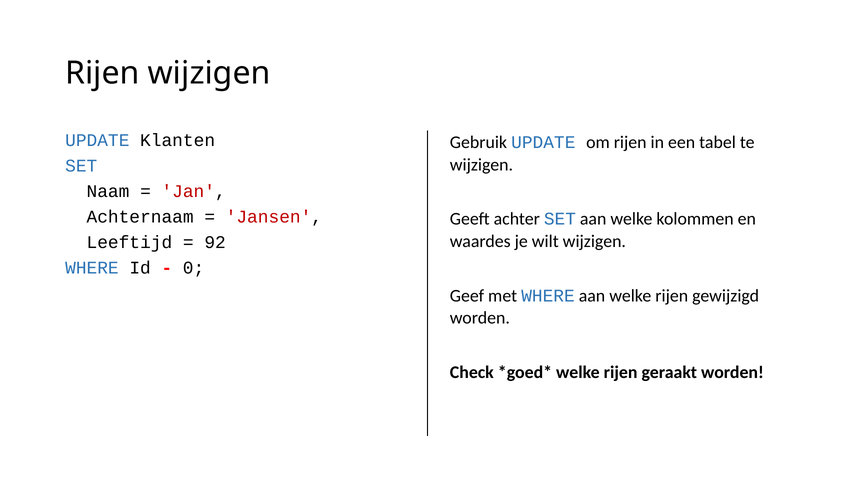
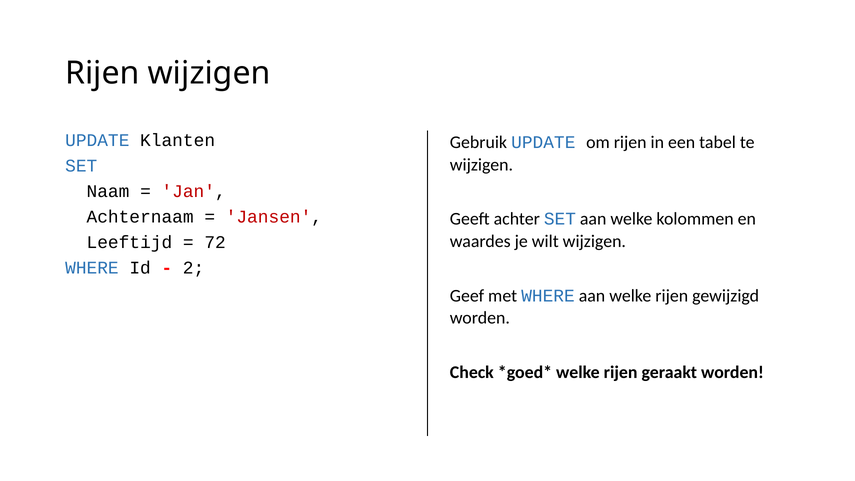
92: 92 -> 72
0: 0 -> 2
